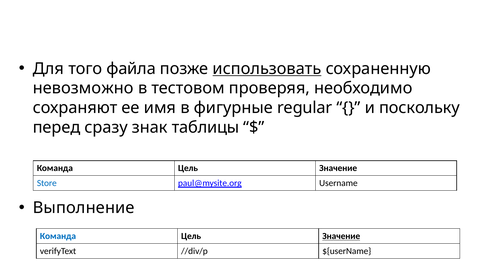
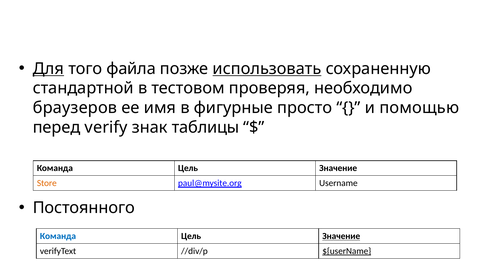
Для underline: none -> present
невозможно: невозможно -> стандартной
сохраняют: сохраняют -> браузеров
regular: regular -> просто
поскольку: поскольку -> помощью
сразу: сразу -> verify
Store colour: blue -> orange
Выполнение: Выполнение -> Постоянного
${userName underline: none -> present
